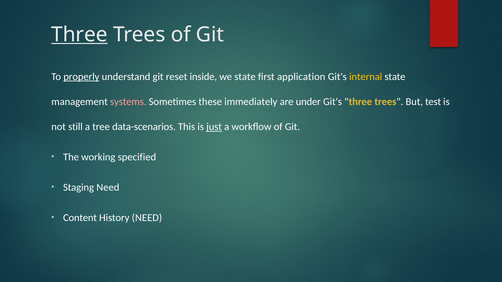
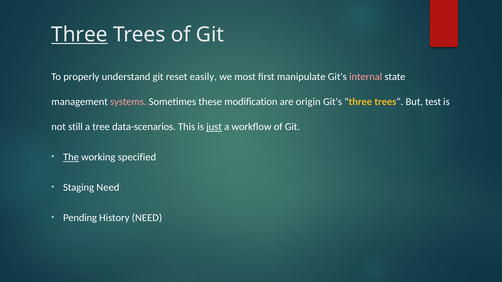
properly underline: present -> none
inside: inside -> easily
we state: state -> most
application: application -> manipulate
internal colour: yellow -> pink
immediately: immediately -> modification
under: under -> origin
The underline: none -> present
Content: Content -> Pending
